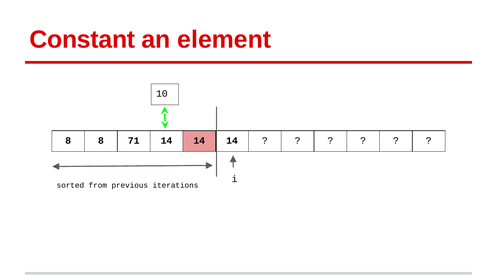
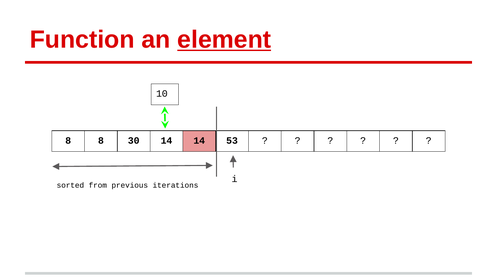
Constant: Constant -> Function
element underline: none -> present
71: 71 -> 30
14 14 14: 14 -> 53
